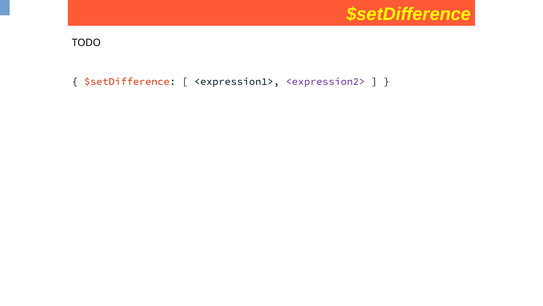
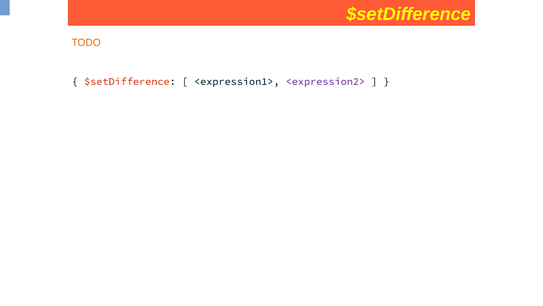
TODO colour: black -> orange
